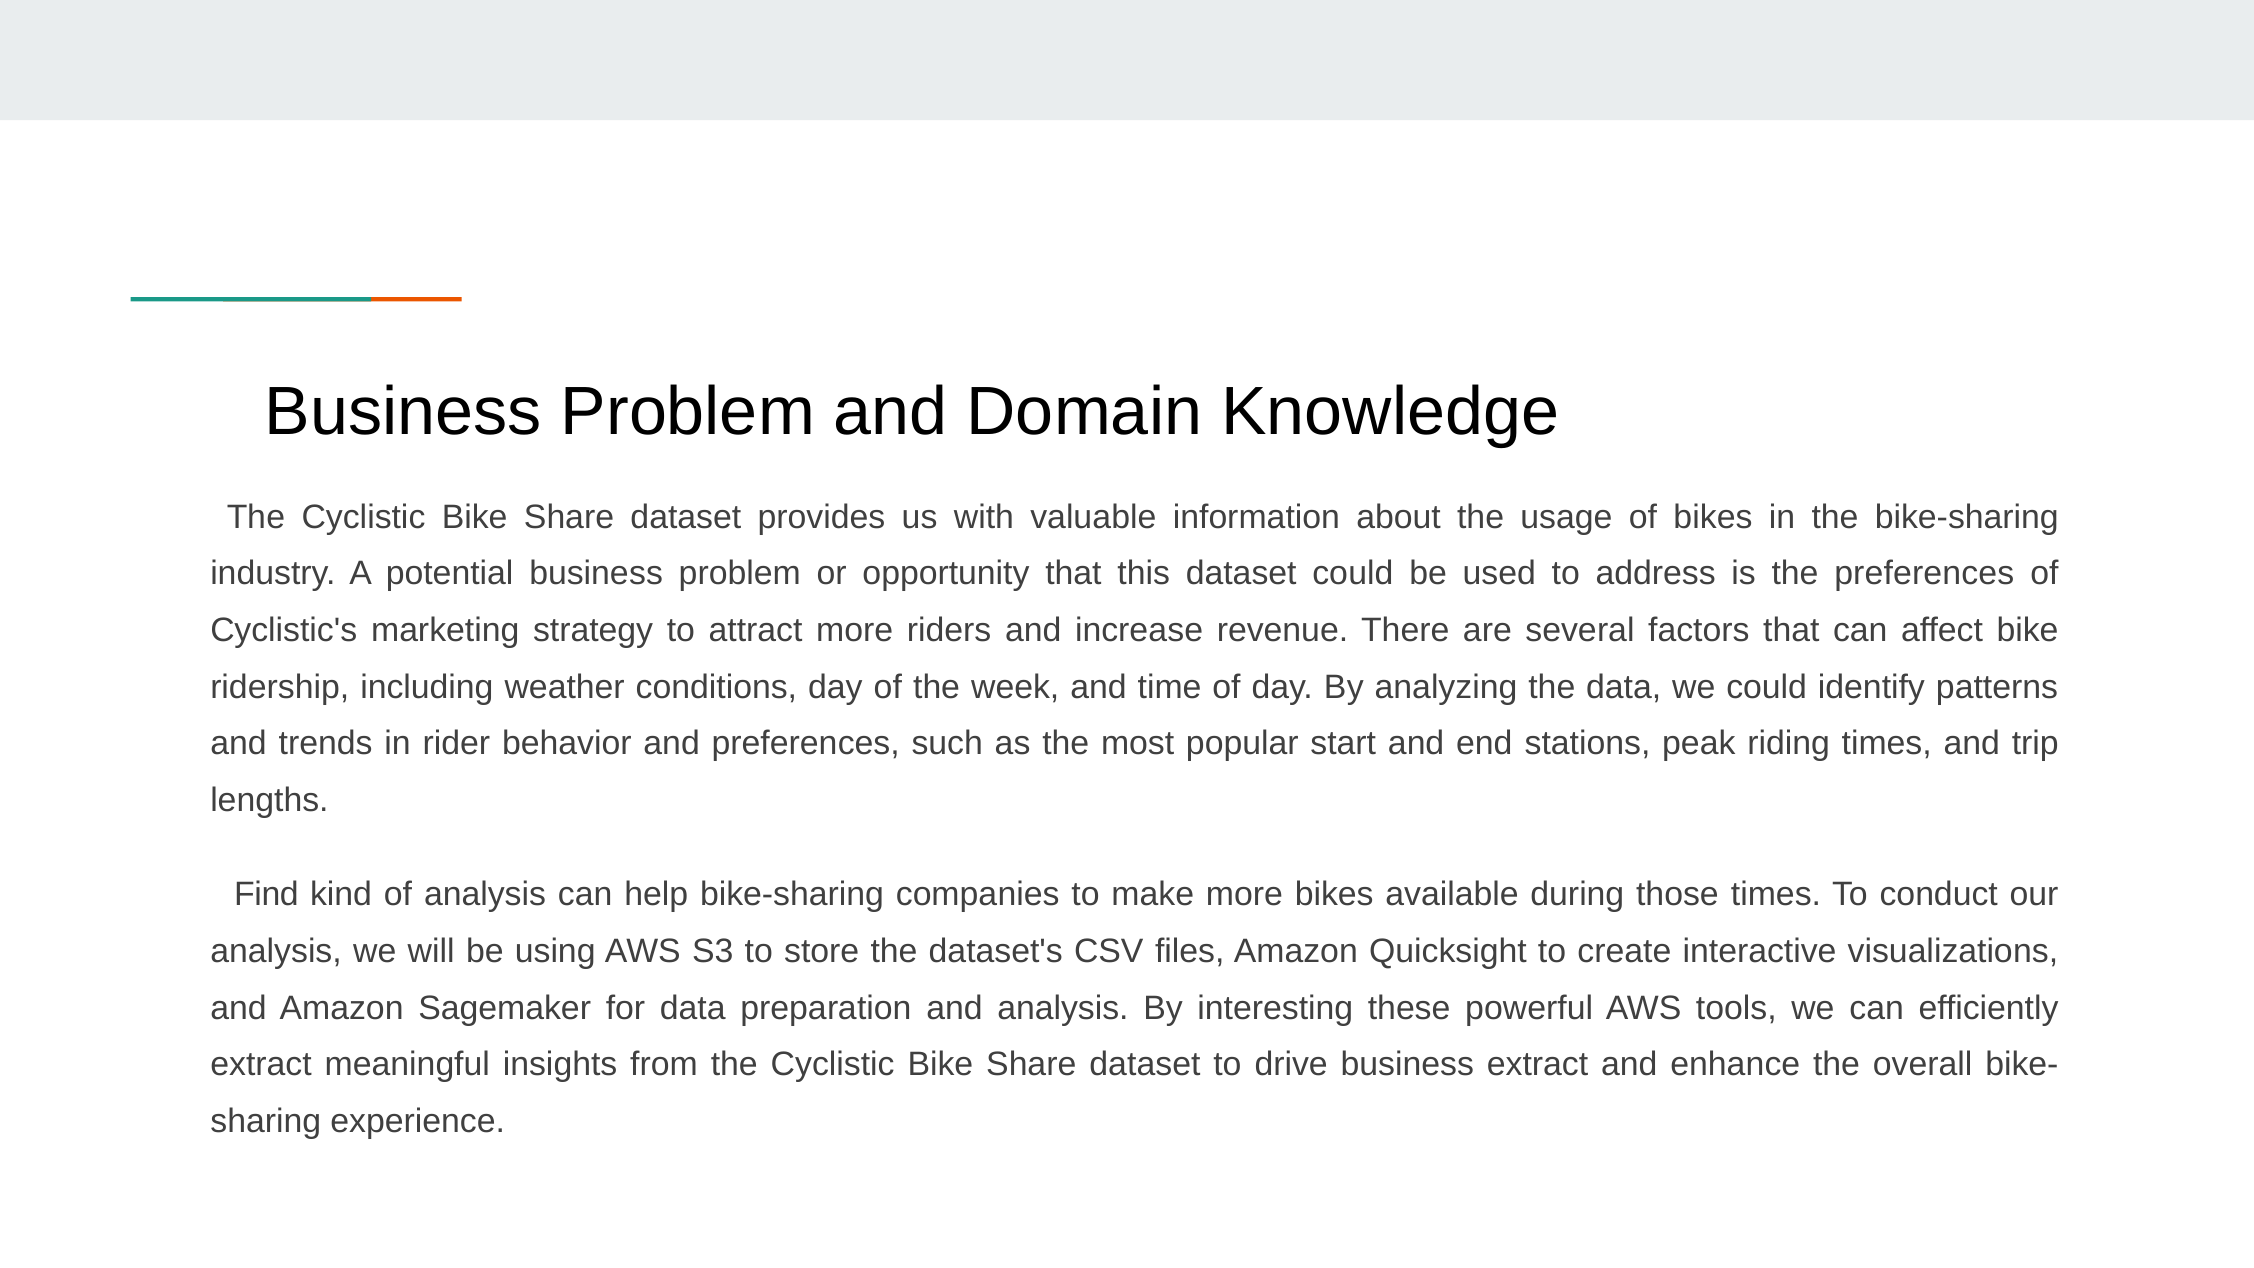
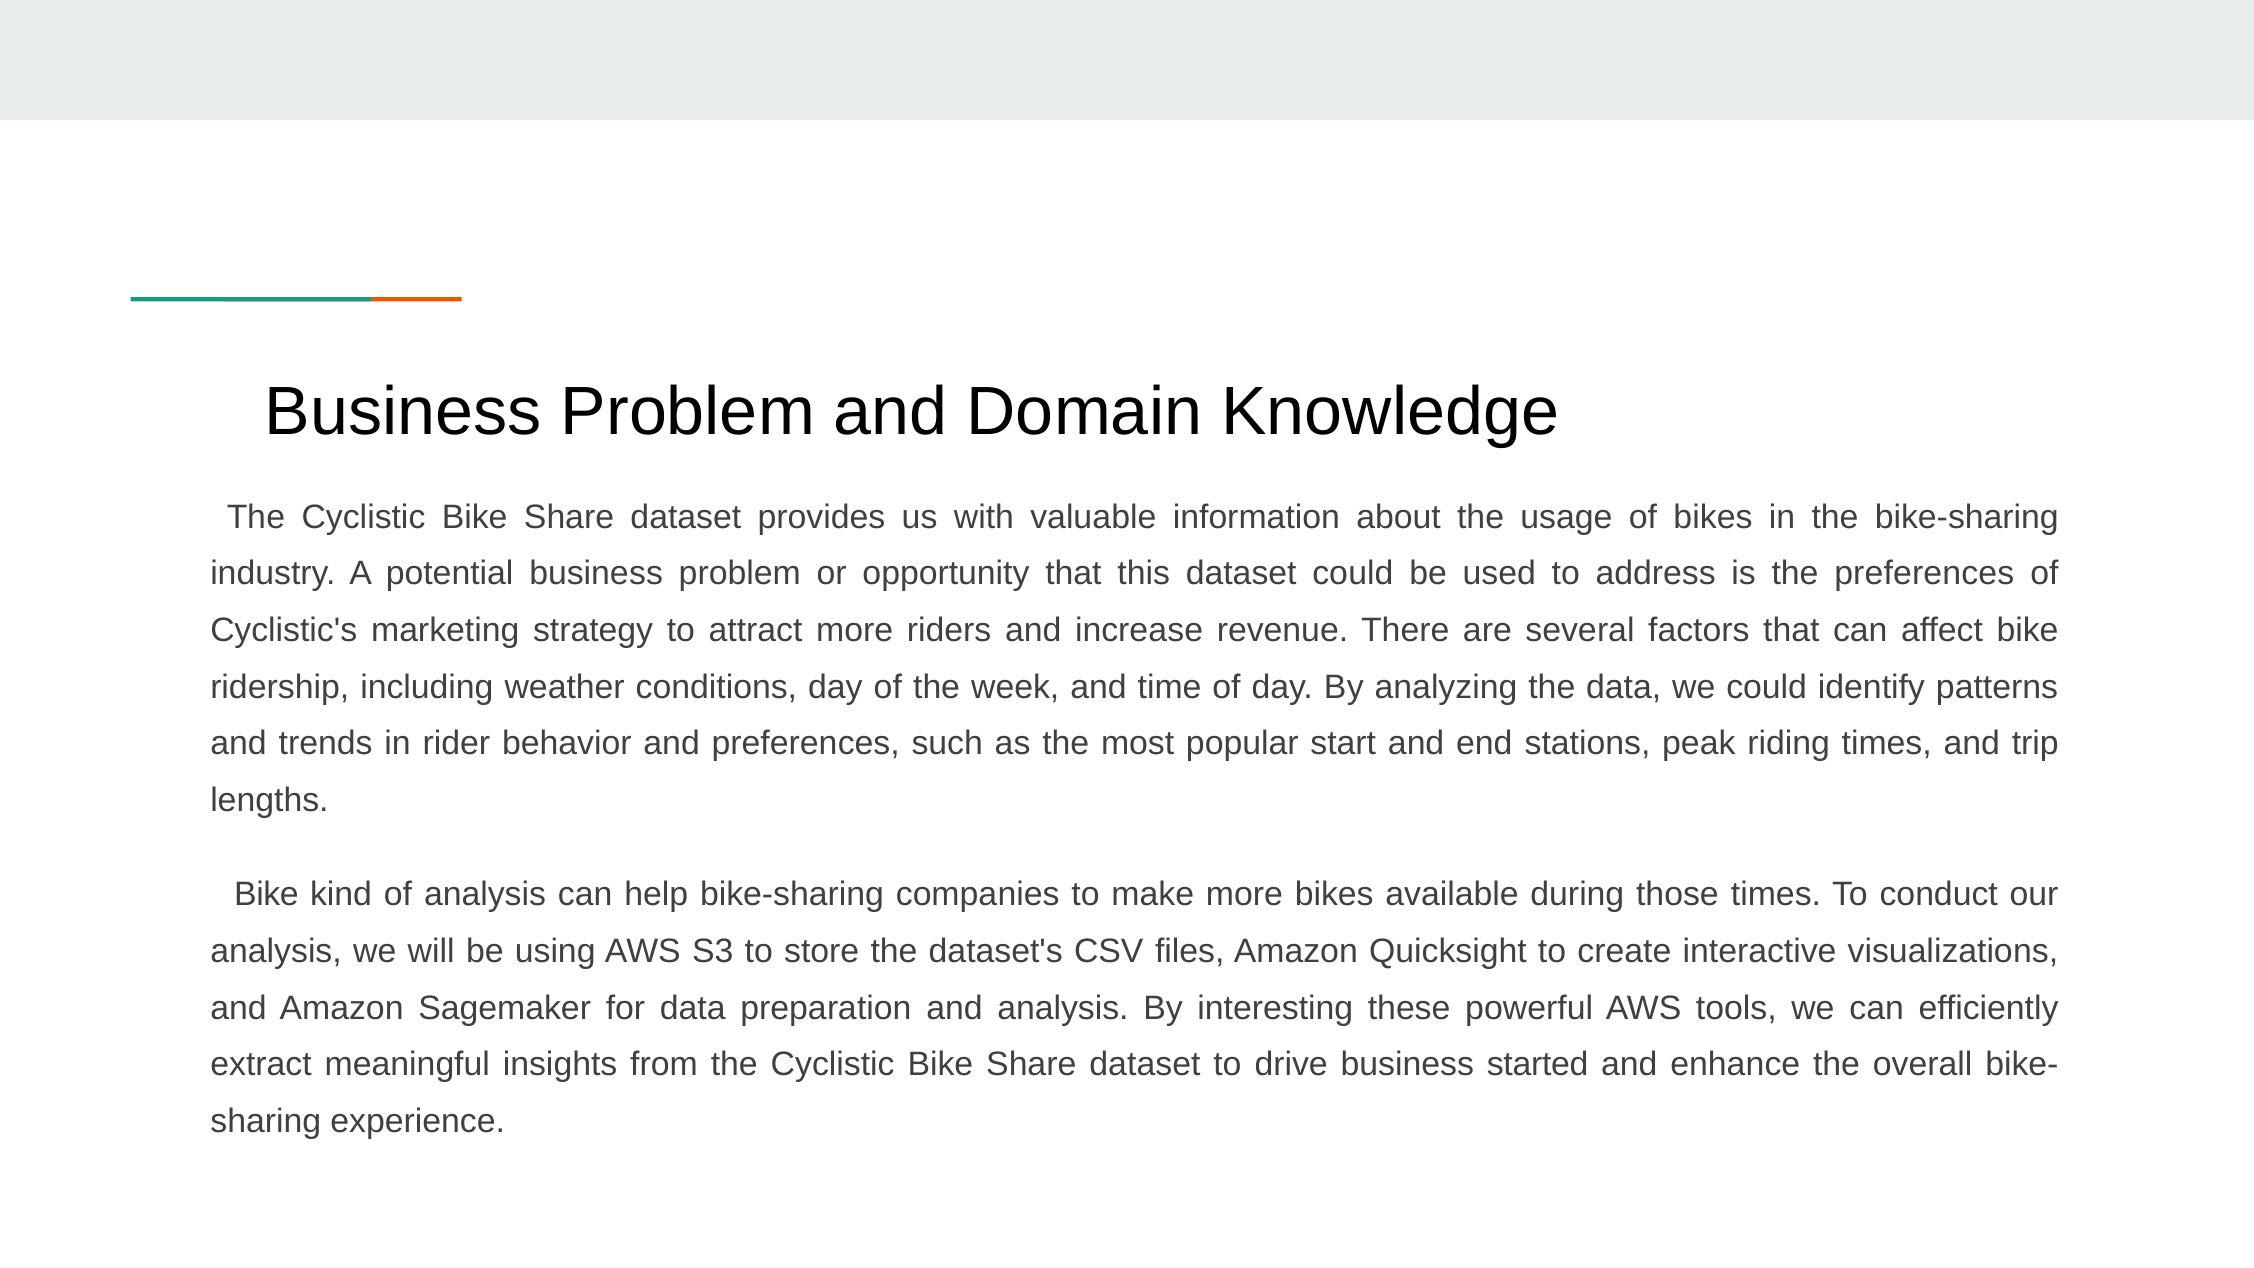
Find at (266, 895): Find -> Bike
business extract: extract -> started
